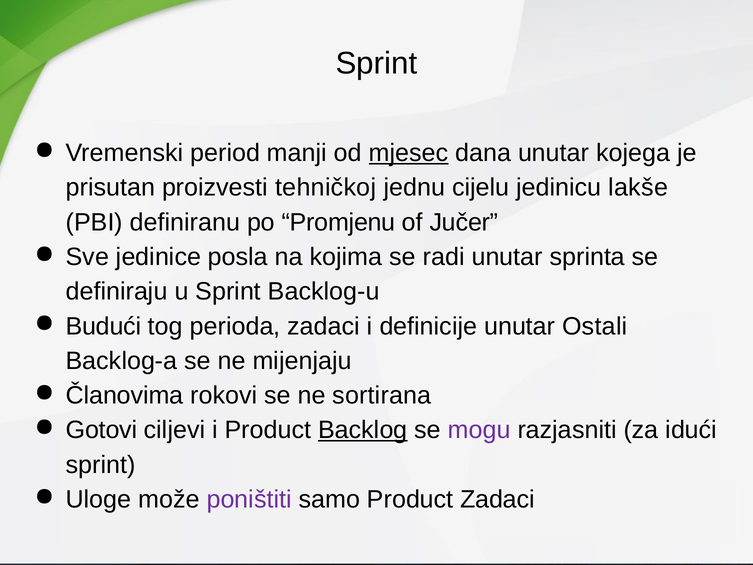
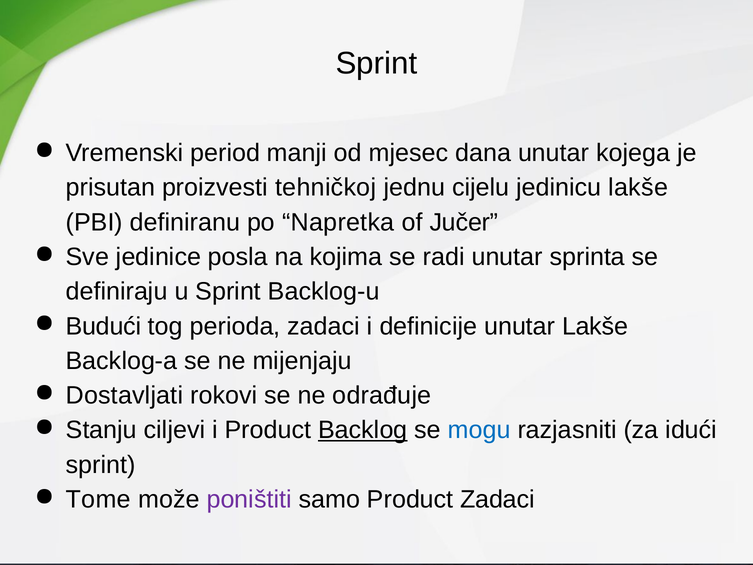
mjesec underline: present -> none
Promjenu: Promjenu -> Napretka
unutar Ostali: Ostali -> Lakše
Članovima: Članovima -> Dostavljati
sortirana: sortirana -> odrađuje
Gotovi: Gotovi -> Stanju
mogu colour: purple -> blue
Uloge: Uloge -> Tome
